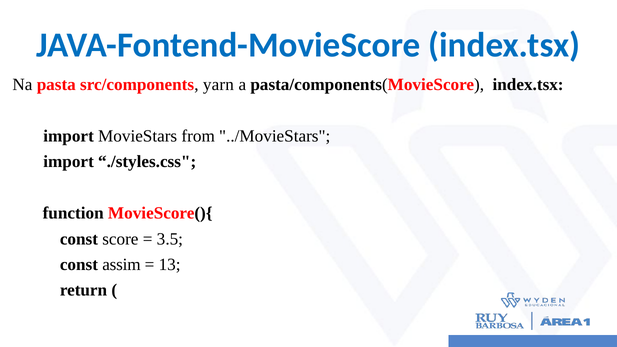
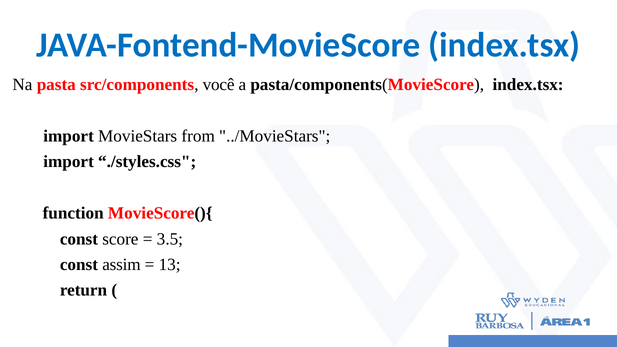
yarn: yarn -> você
